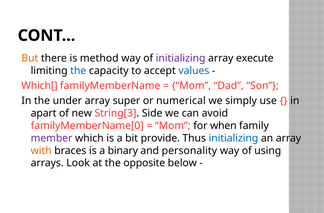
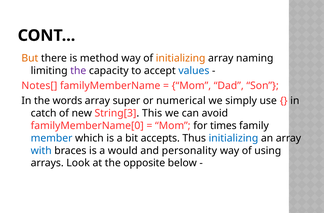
initializing at (181, 58) colour: purple -> orange
execute: execute -> naming
the at (78, 71) colour: blue -> purple
Which[: Which[ -> Notes[
under: under -> words
apart: apart -> catch
Side: Side -> This
when: when -> times
member colour: purple -> blue
provide: provide -> accepts
with colour: orange -> blue
binary: binary -> would
